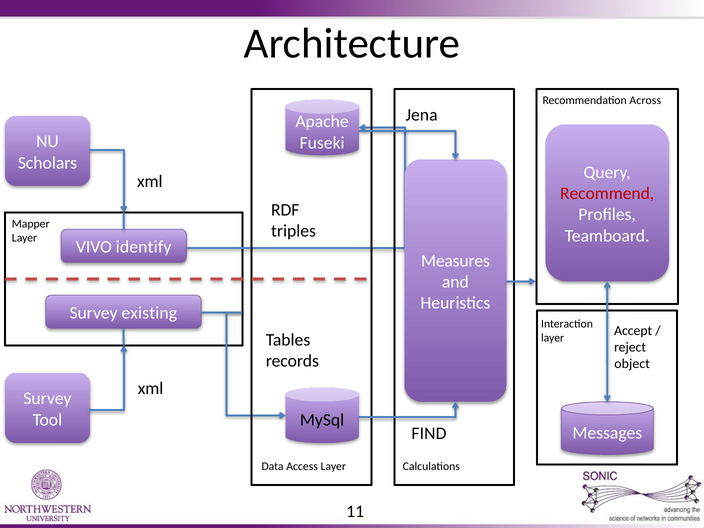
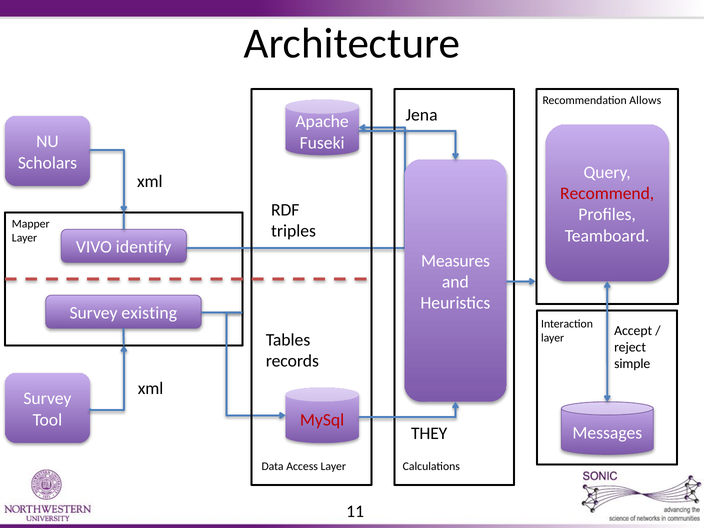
Across: Across -> Allows
object: object -> simple
MySql colour: black -> red
FIND: FIND -> THEY
